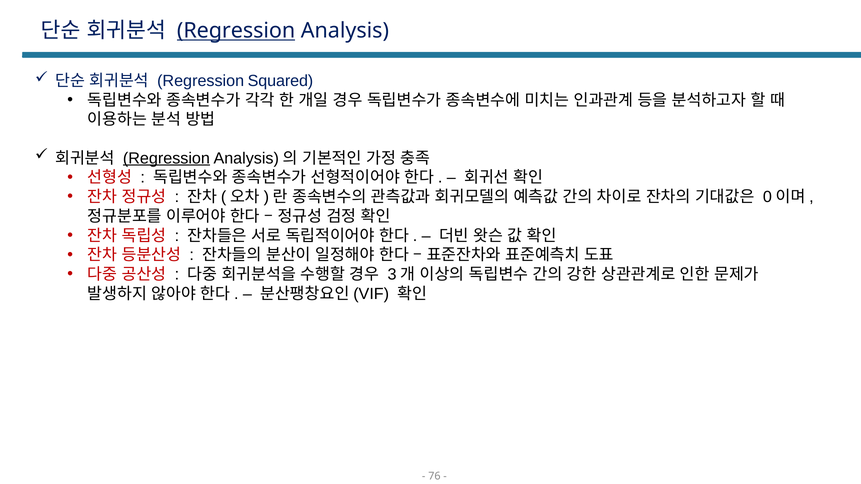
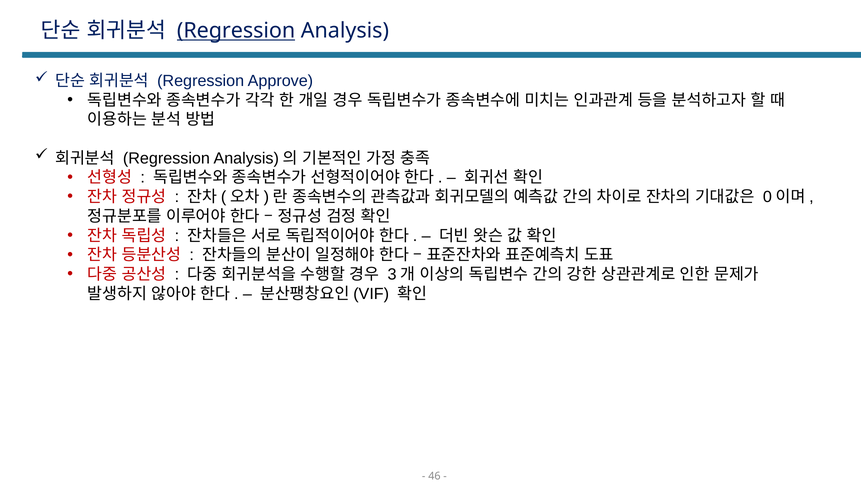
Squared: Squared -> Approve
Regression at (166, 158) underline: present -> none
76: 76 -> 46
